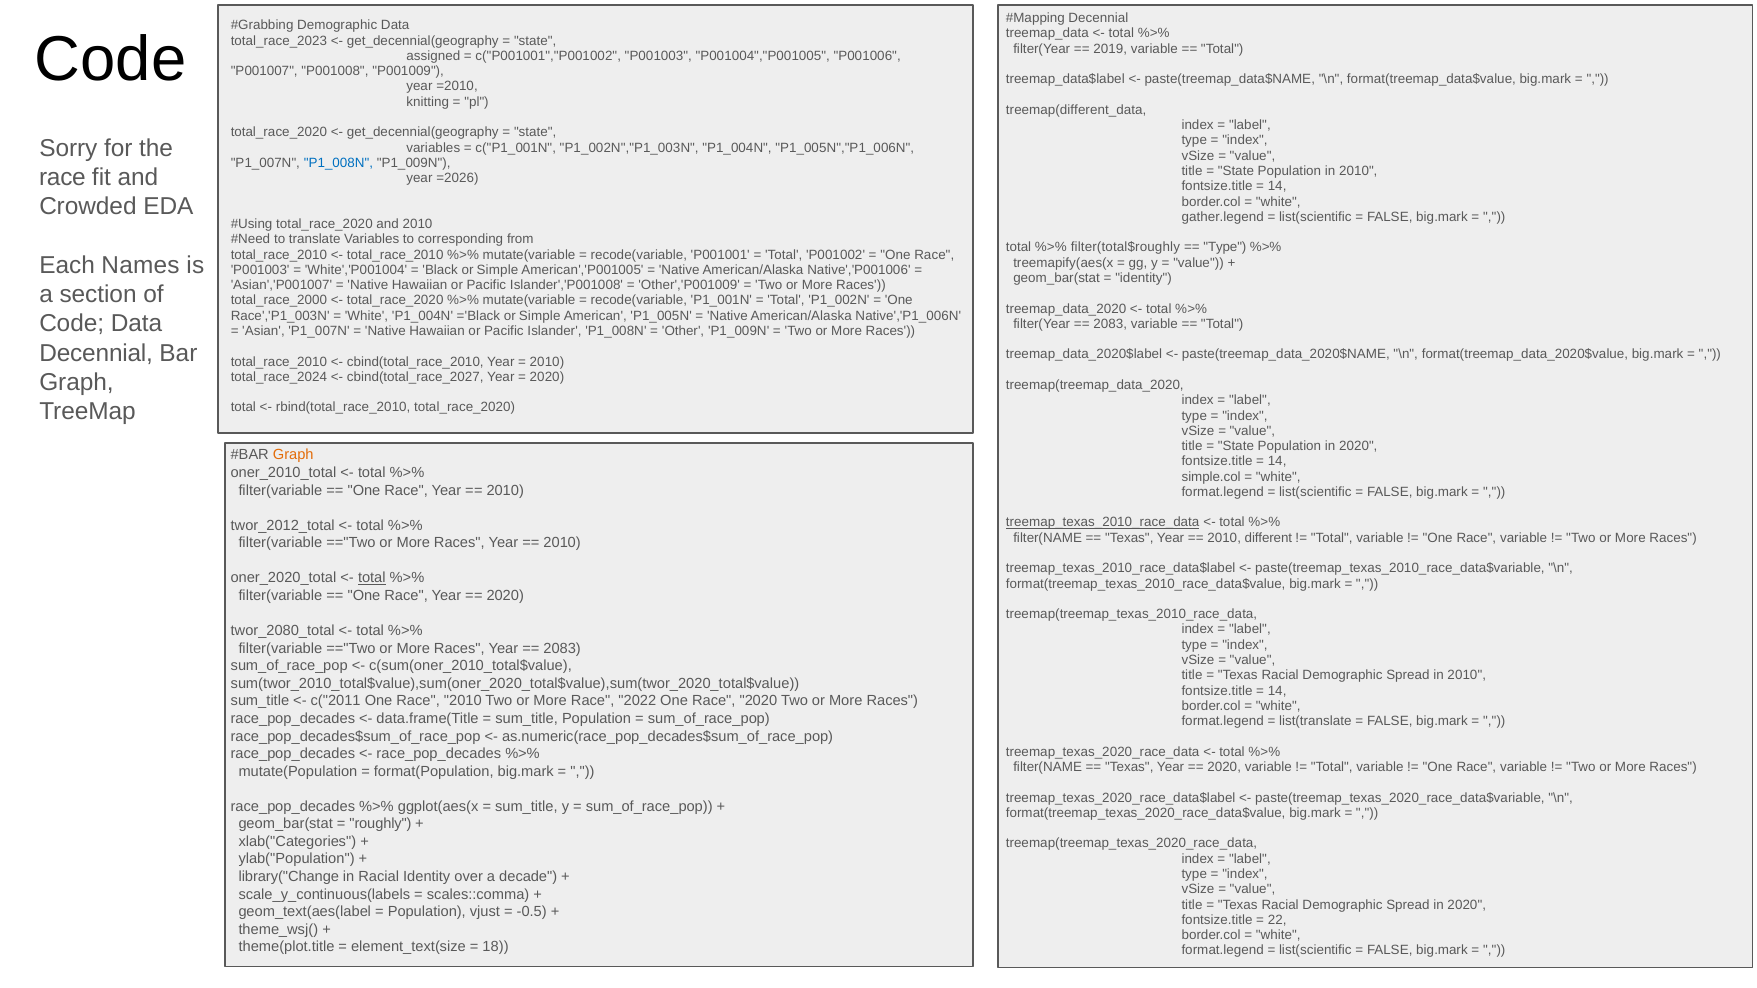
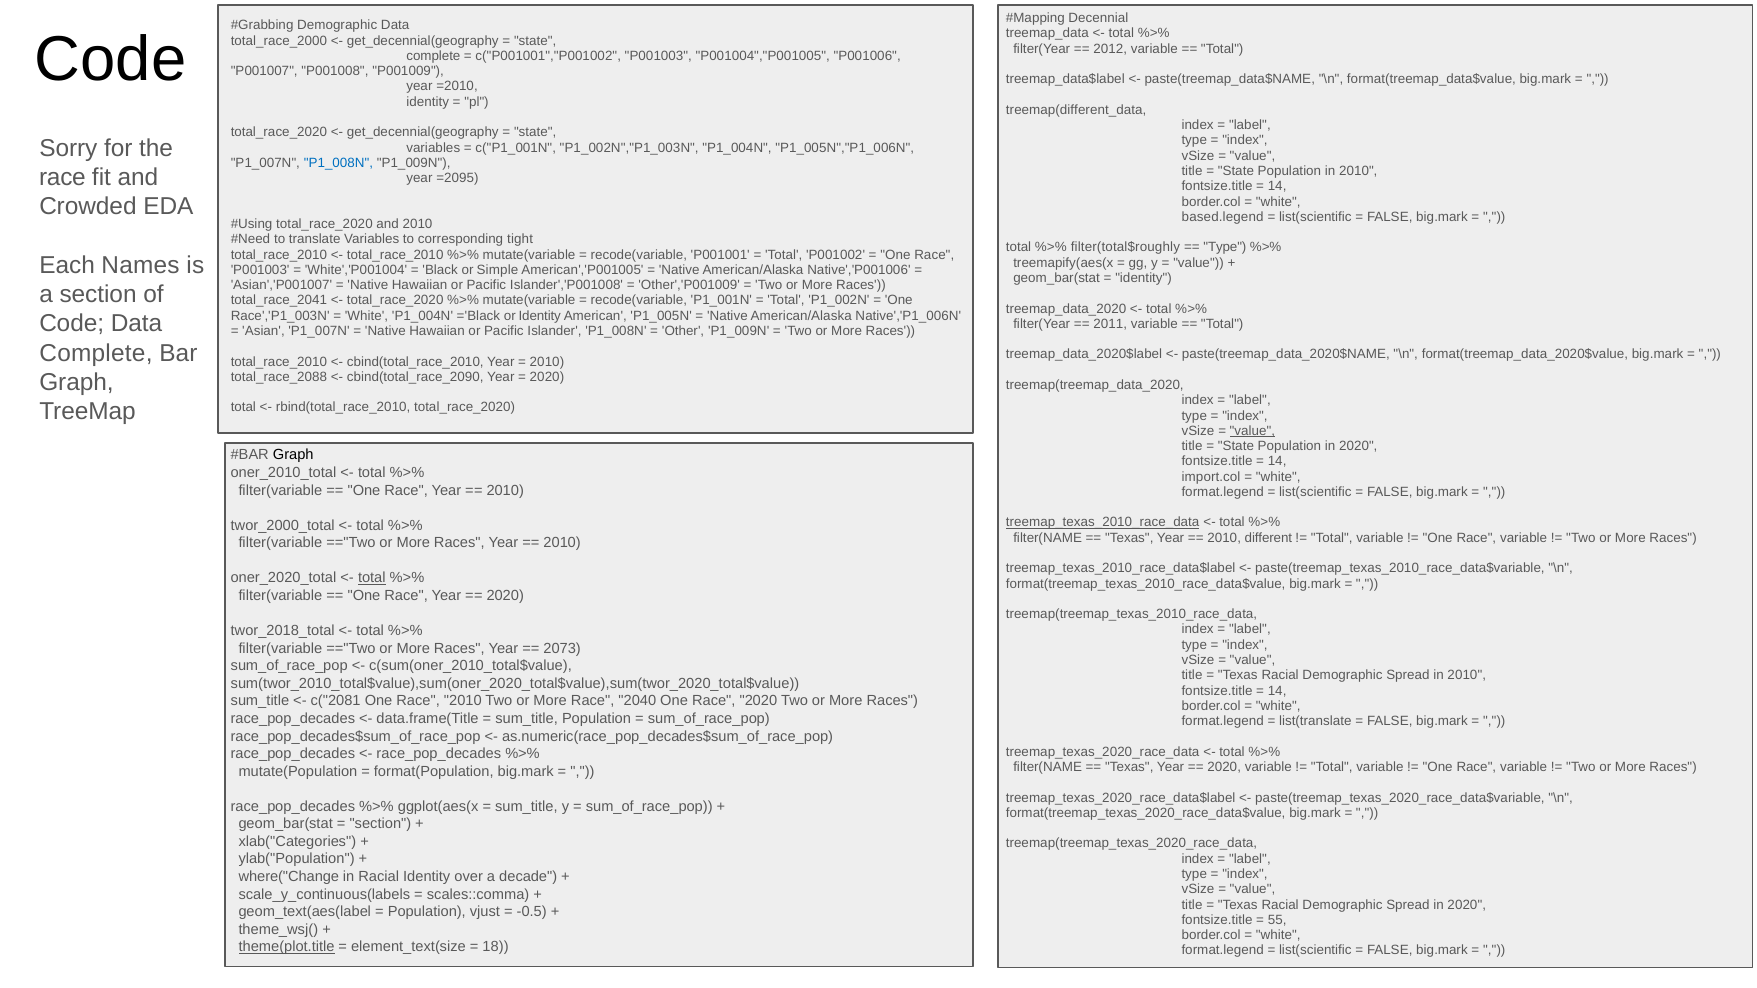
total_race_2023: total_race_2023 -> total_race_2000
2019: 2019 -> 2012
assigned at (433, 56): assigned -> complete
knitting at (428, 102): knitting -> identity
=2026: =2026 -> =2095
gather.legend: gather.legend -> based.legend
from: from -> tight
total_race_2000: total_race_2000 -> total_race_2041
='Black or Simple: Simple -> Identity
2083 at (1110, 324): 2083 -> 2011
Decennial at (96, 353): Decennial -> Complete
total_race_2024: total_race_2024 -> total_race_2088
cbind(total_race_2027: cbind(total_race_2027 -> cbind(total_race_2090
value at (1252, 431) underline: none -> present
Graph at (293, 455) colour: orange -> black
simple.col: simple.col -> import.col
twor_2012_total: twor_2012_total -> twor_2000_total
twor_2080_total: twor_2080_total -> twor_2018_total
2083 at (562, 649): 2083 -> 2073
c("2011: c("2011 -> c("2081
2022: 2022 -> 2040
roughly at (380, 824): roughly -> section
library("Change: library("Change -> where("Change
22: 22 -> 55
theme(plot.title underline: none -> present
